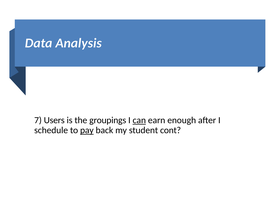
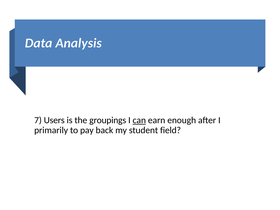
schedule: schedule -> primarily
pay underline: present -> none
cont: cont -> field
